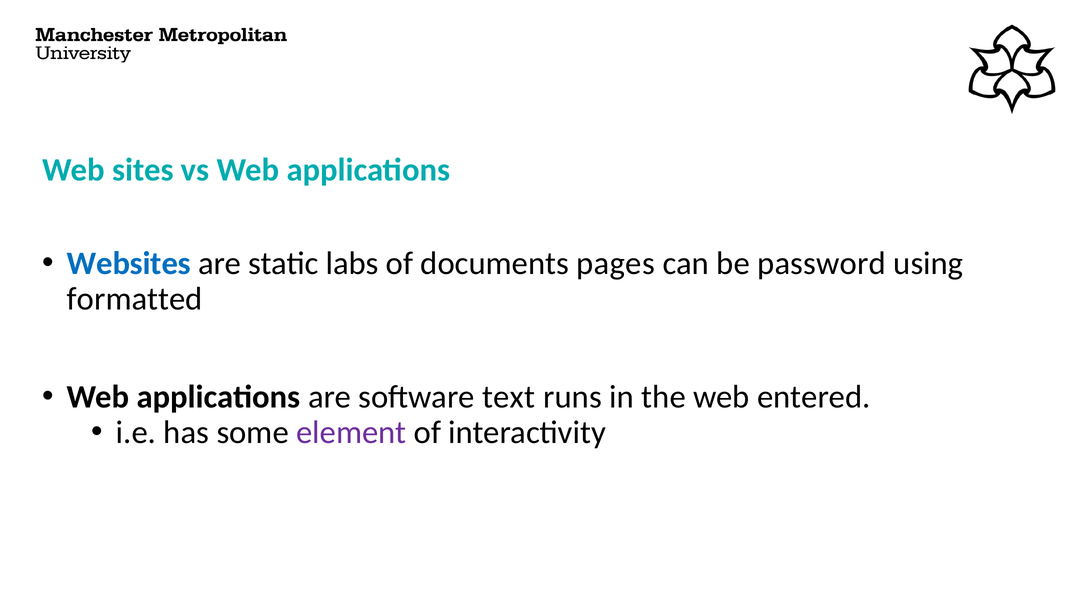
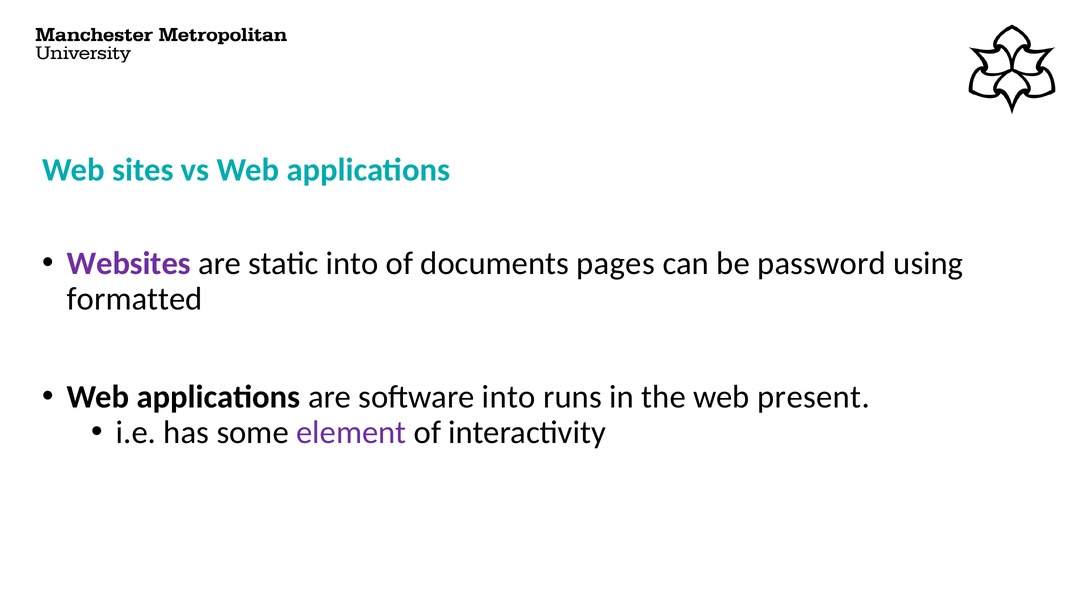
Websites colour: blue -> purple
static labs: labs -> into
software text: text -> into
entered: entered -> present
